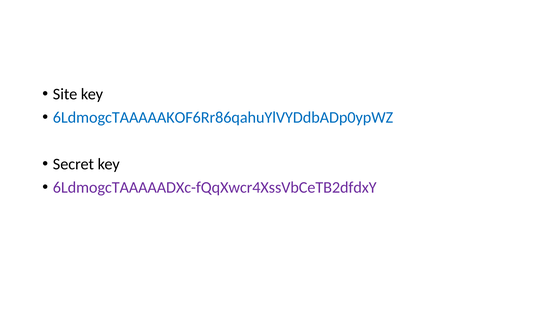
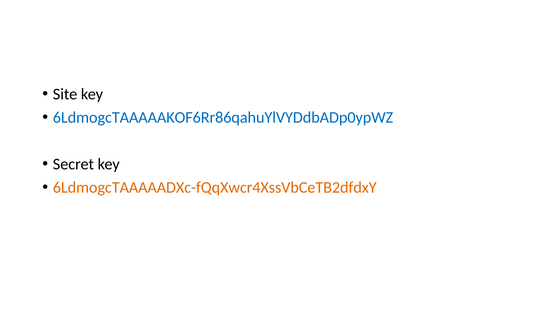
6LdmogcTAAAAADXc-fQqXwcr4XssVbCeTB2dfdxY colour: purple -> orange
